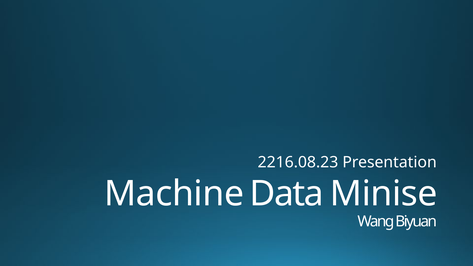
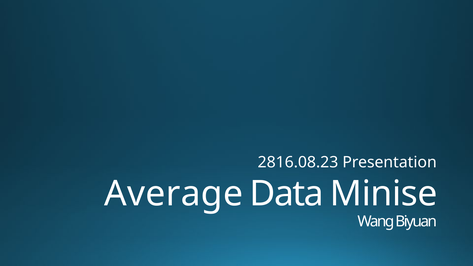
2216.08.23: 2216.08.23 -> 2816.08.23
Machine: Machine -> Average
